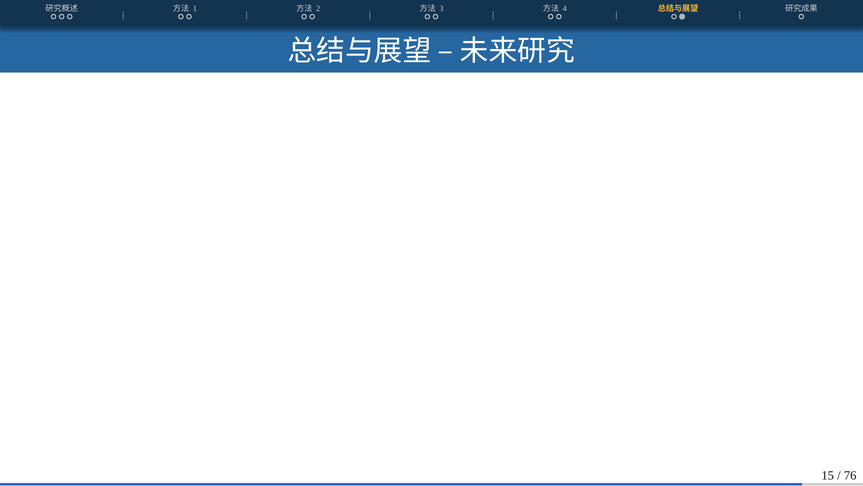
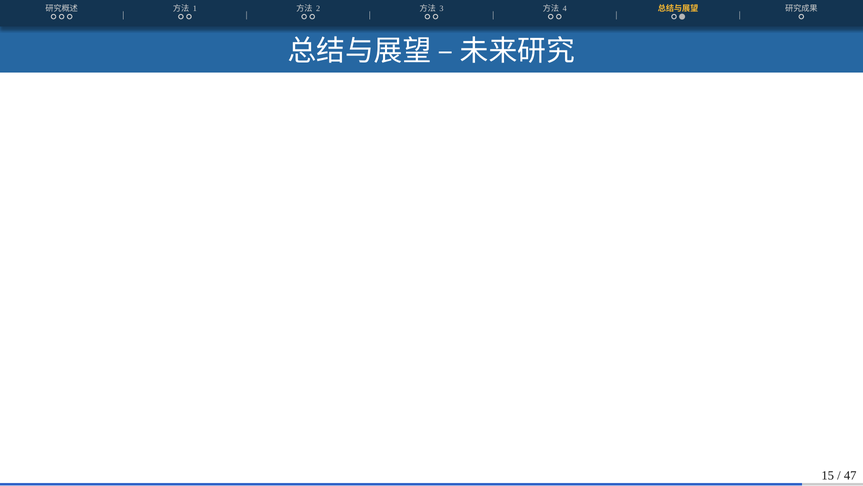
76: 76 -> 47
